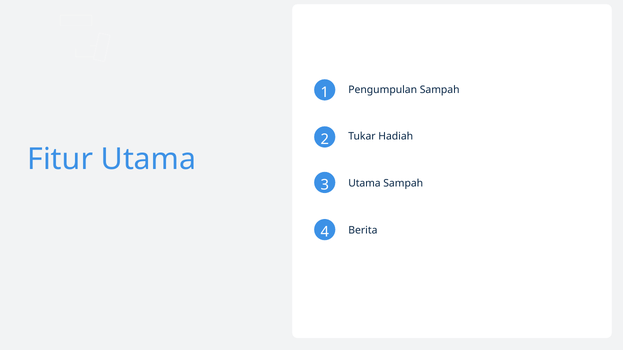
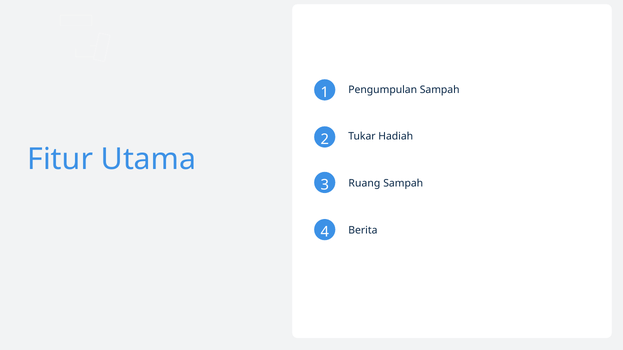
Utama at (365, 184): Utama -> Ruang
